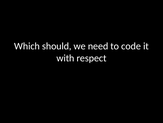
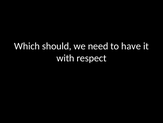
code: code -> have
